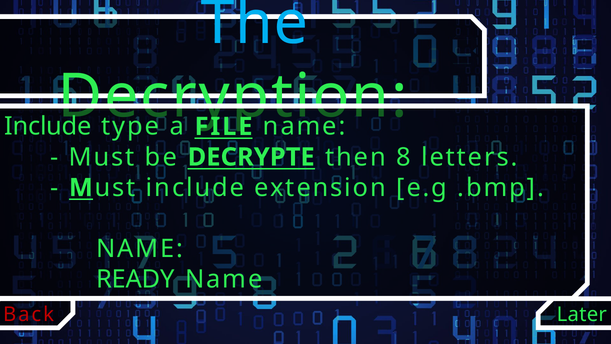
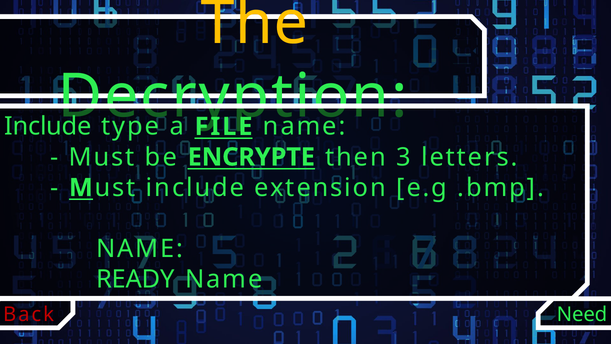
The colour: light blue -> yellow
DECRYPTE: DECRYPTE -> ENCRYPTE
8: 8 -> 3
Later: Later -> Need
